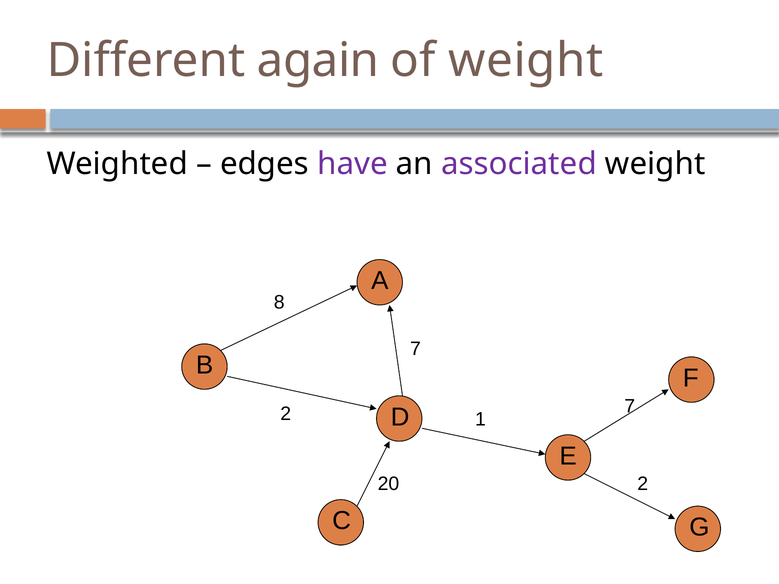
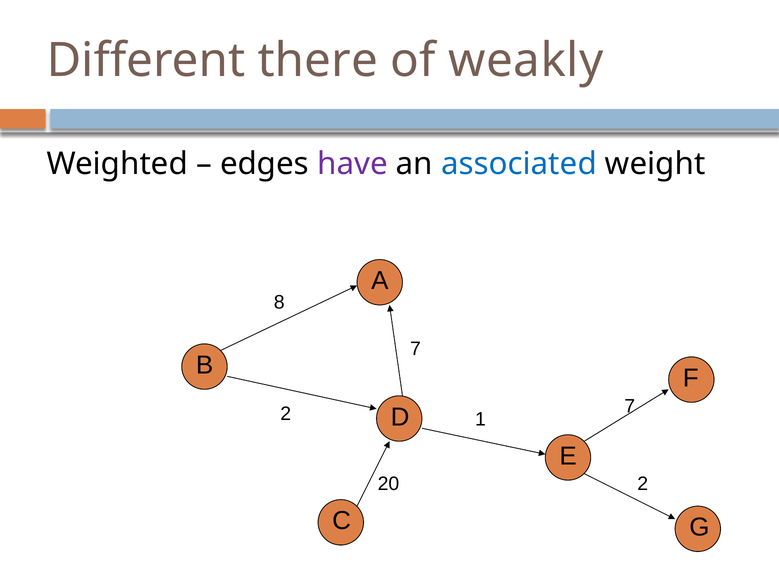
again: again -> there
of weight: weight -> weakly
associated colour: purple -> blue
